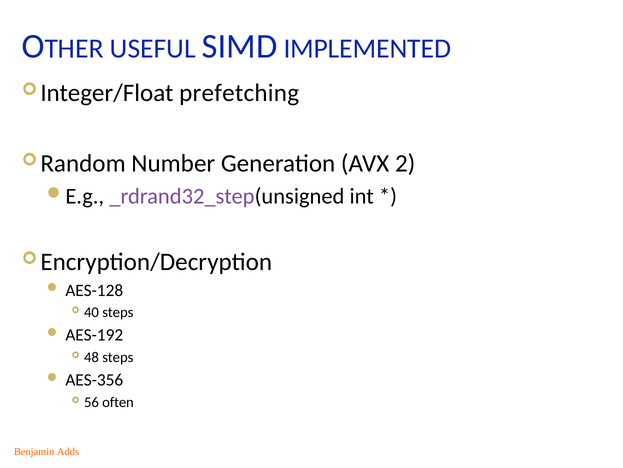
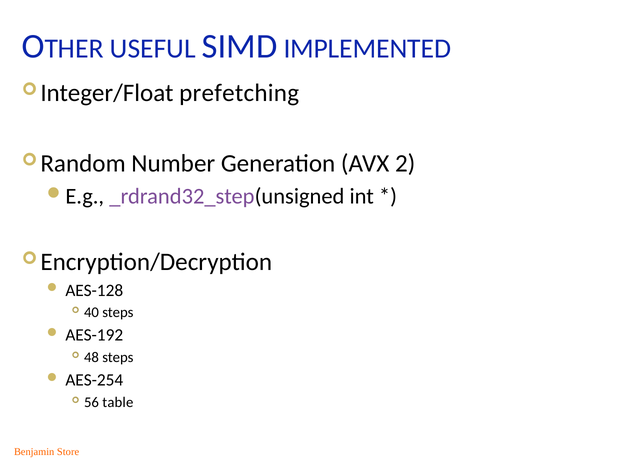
AES-356: AES-356 -> AES-254
often: often -> table
Adds: Adds -> Store
